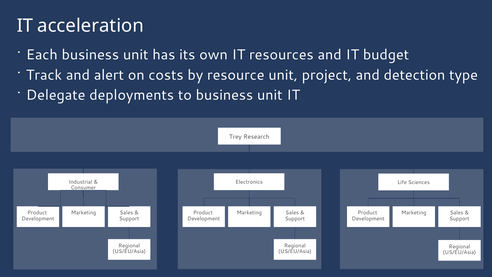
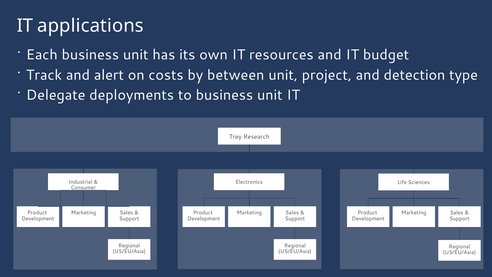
acceleration: acceleration -> applications
resource: resource -> between
